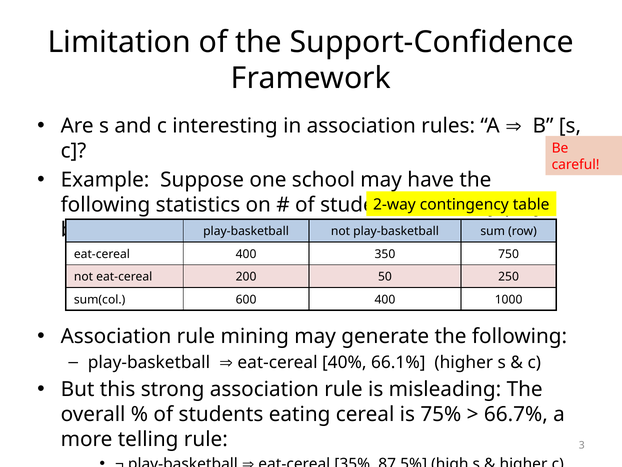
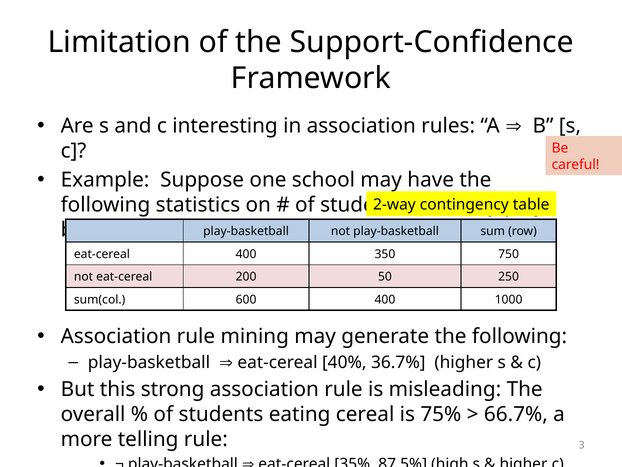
66.1%: 66.1% -> 36.7%
